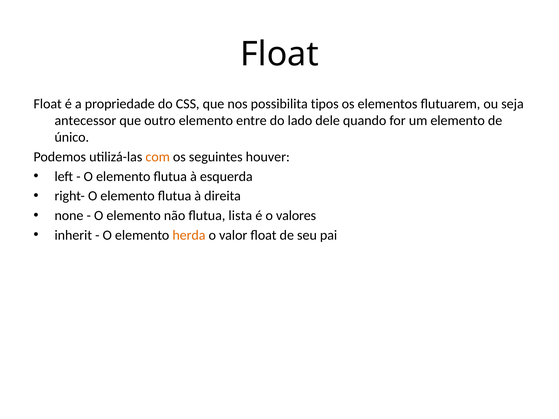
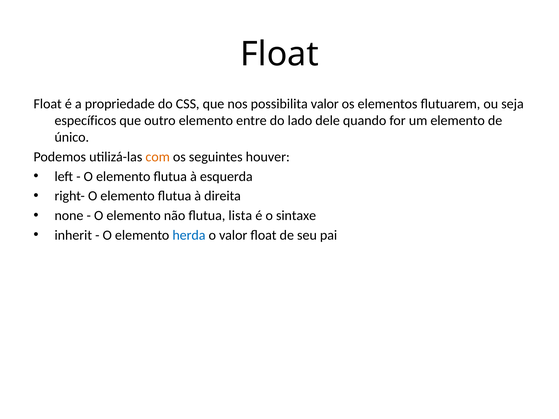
possibilita tipos: tipos -> valor
antecessor: antecessor -> específicos
valores: valores -> sintaxe
herda colour: orange -> blue
